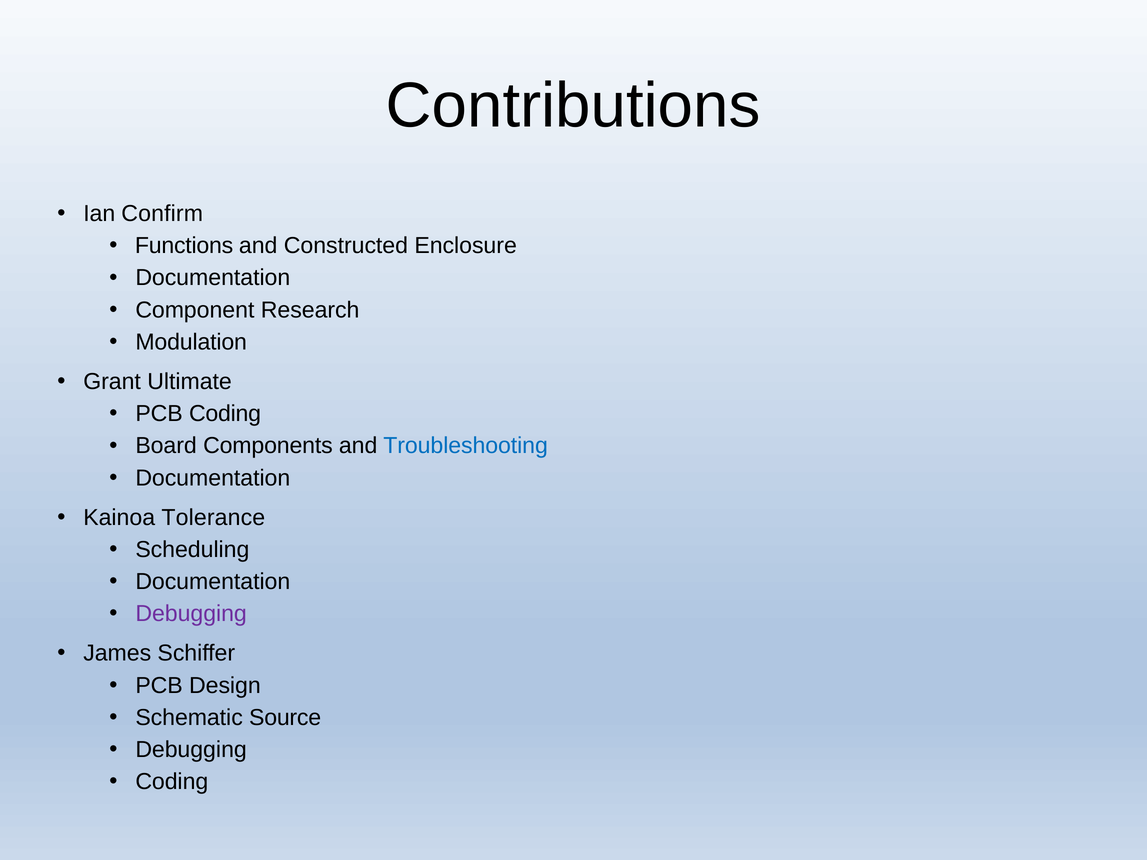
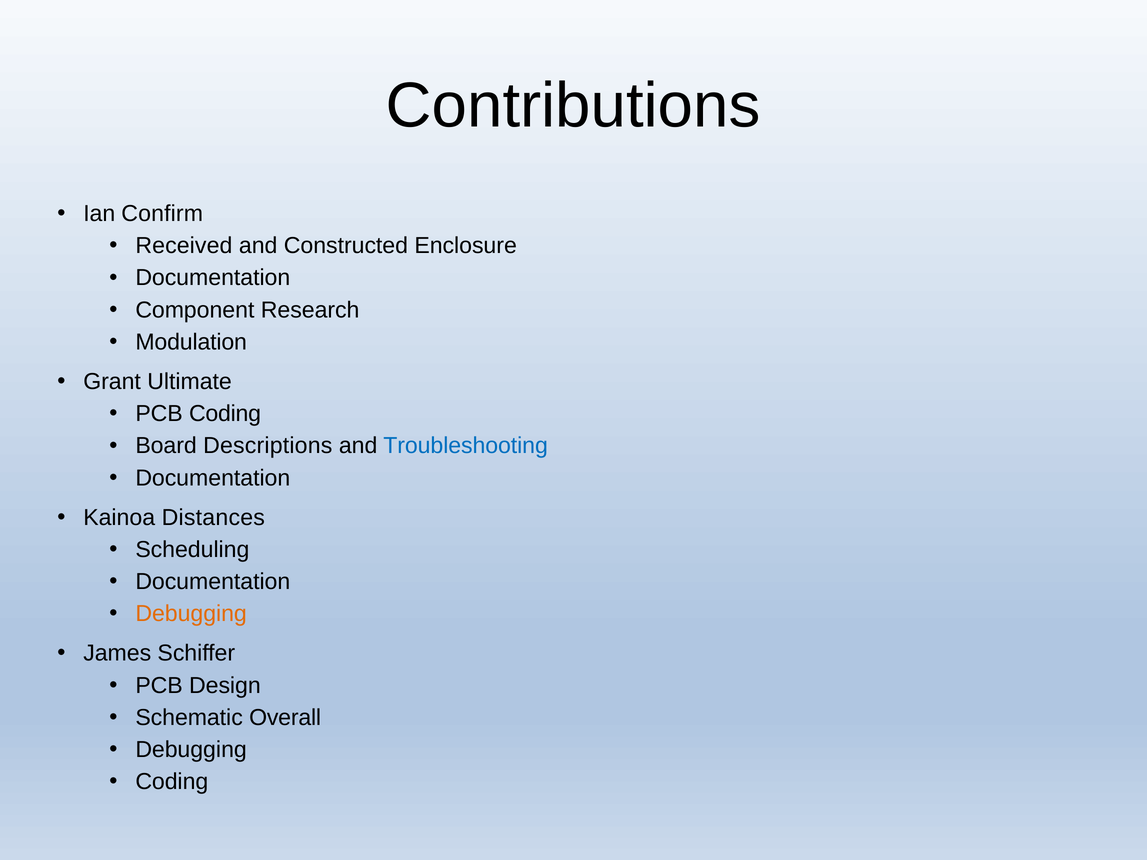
Functions: Functions -> Received
Components: Components -> Descriptions
Tolerance: Tolerance -> Distances
Debugging at (191, 614) colour: purple -> orange
Source: Source -> Overall
